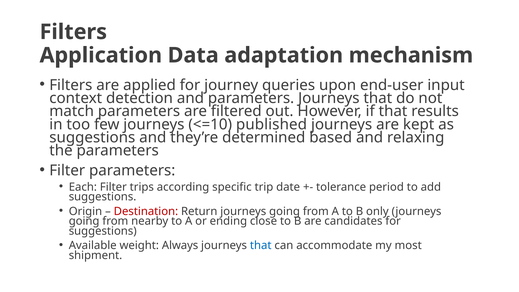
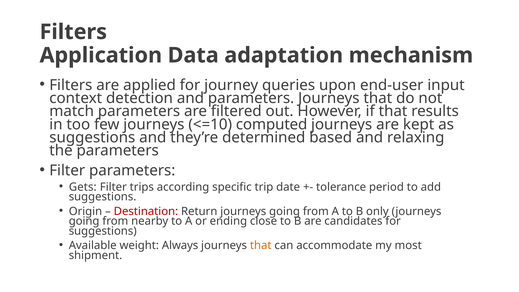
published: published -> computed
Each: Each -> Gets
that at (261, 246) colour: blue -> orange
